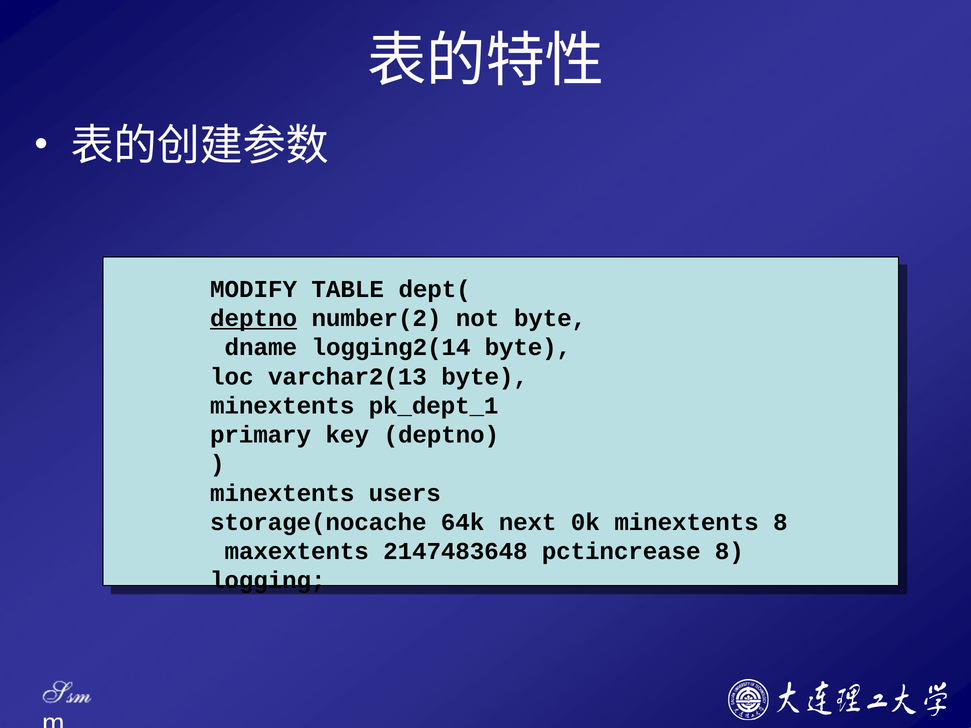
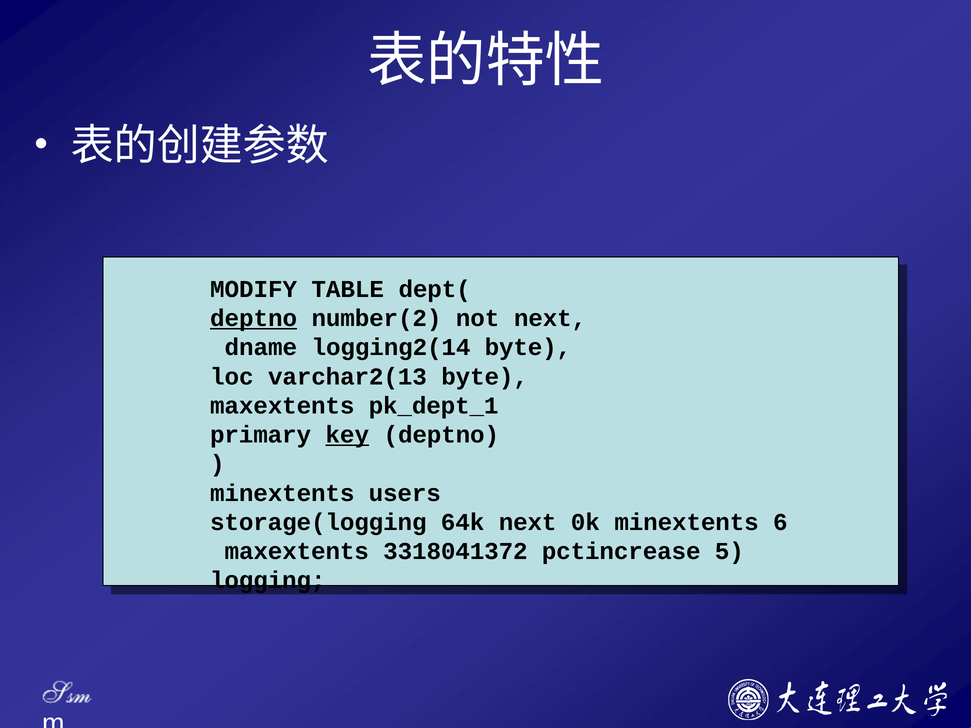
not byte: byte -> next
minextents at (282, 406): minextents -> maxextents
key underline: none -> present
storage(nocache: storage(nocache -> storage(logging
minextents 8: 8 -> 6
2147483648: 2147483648 -> 3318041372
pctincrease 8: 8 -> 5
